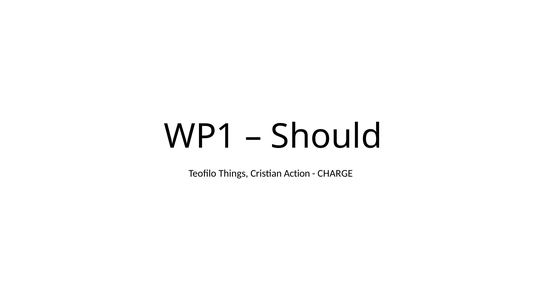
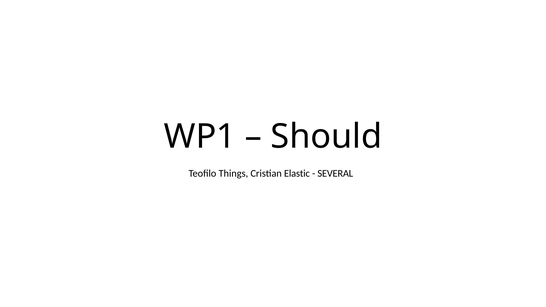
Action: Action -> Elastic
CHARGE: CHARGE -> SEVERAL
